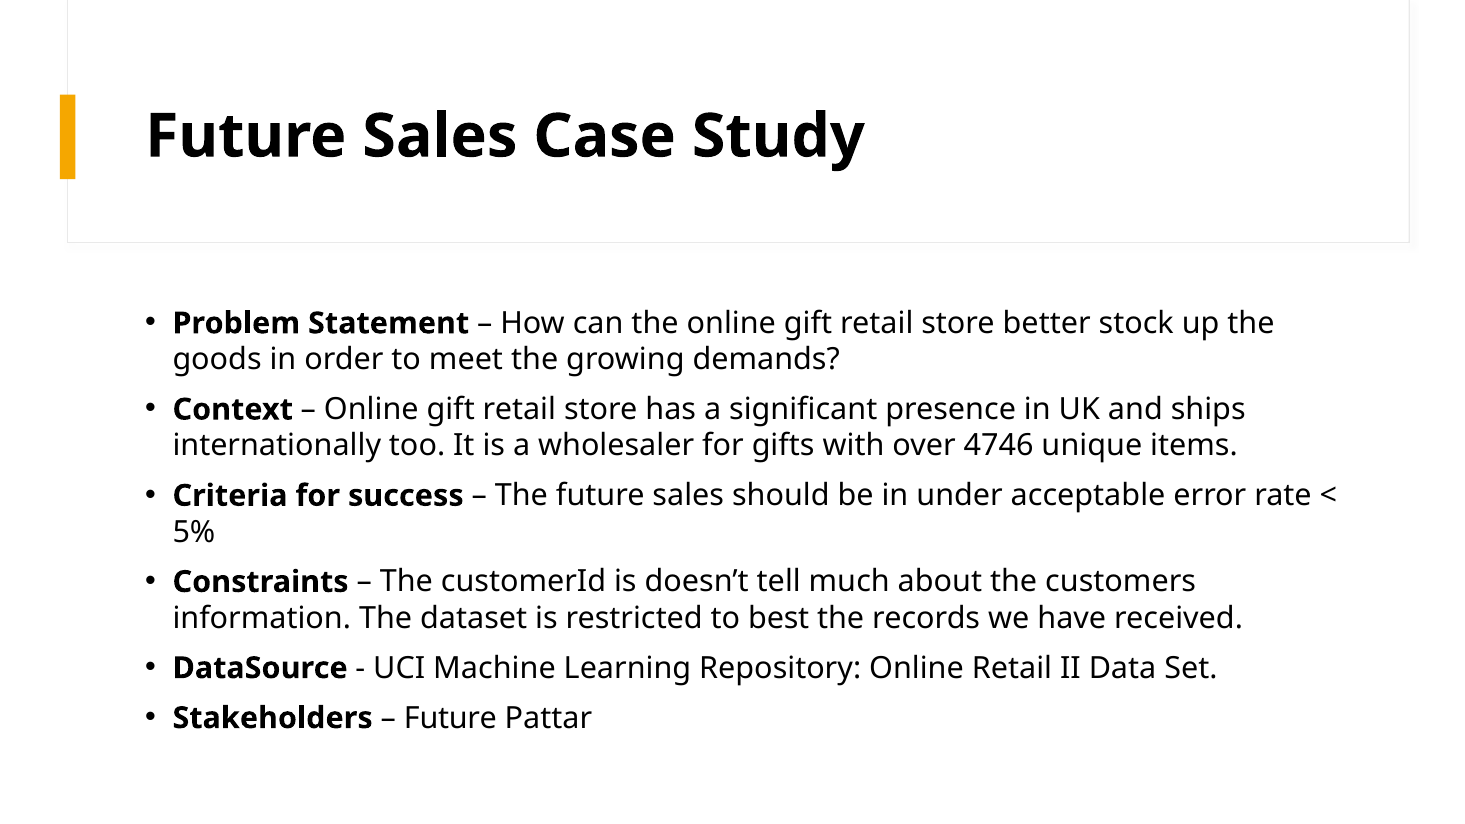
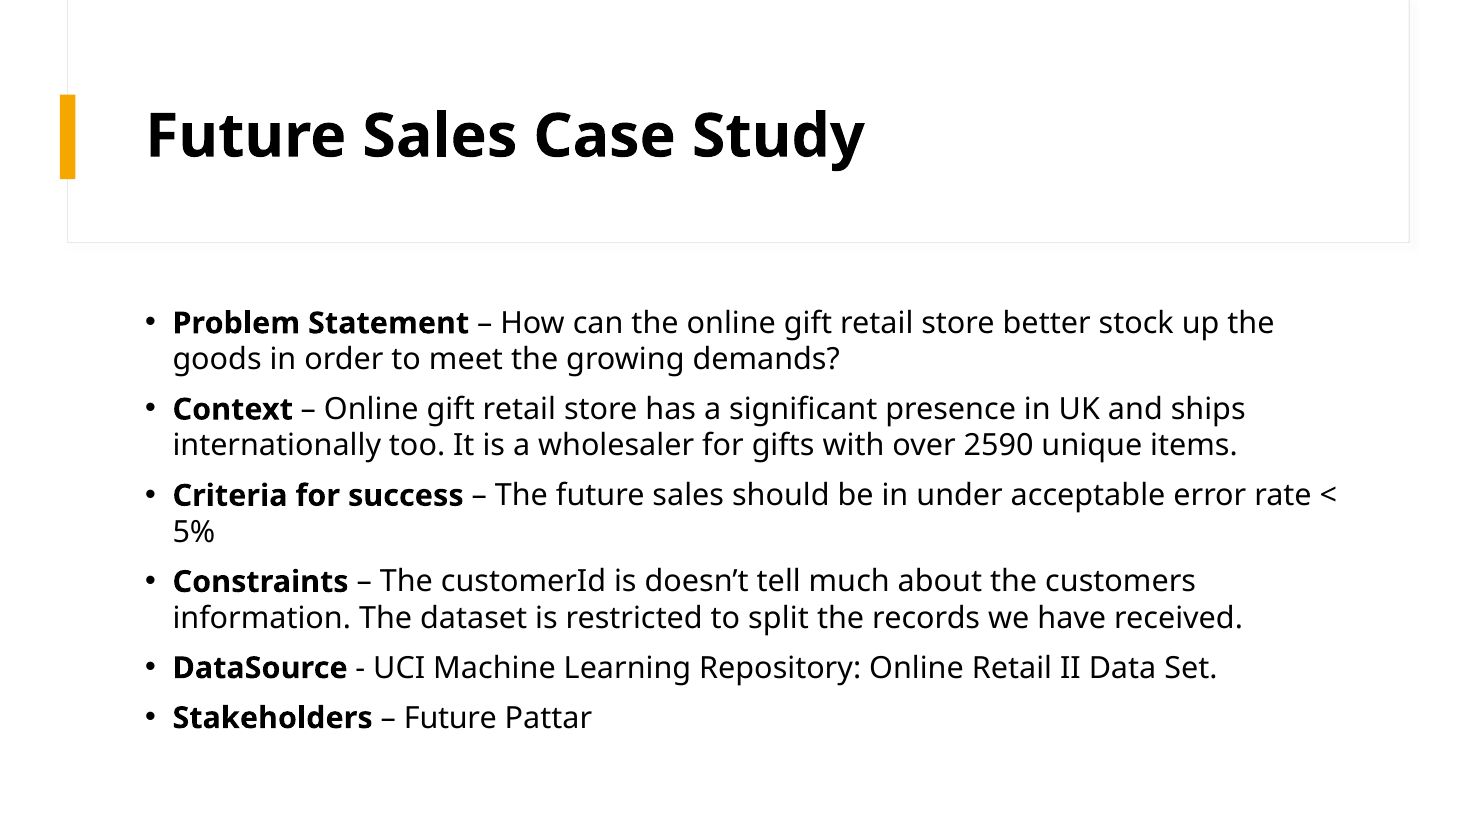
4746: 4746 -> 2590
best: best -> split
